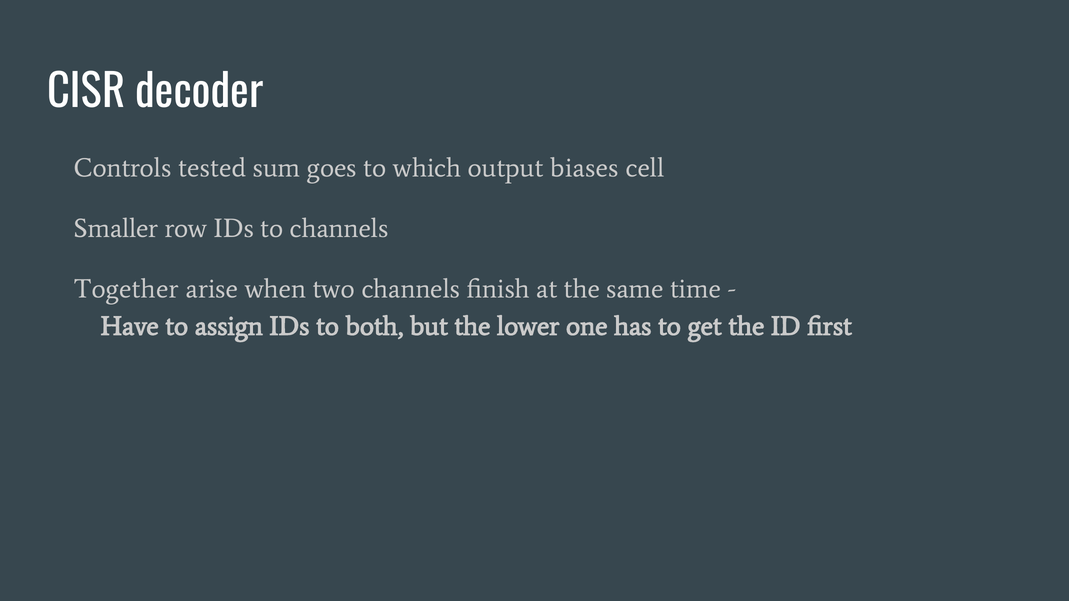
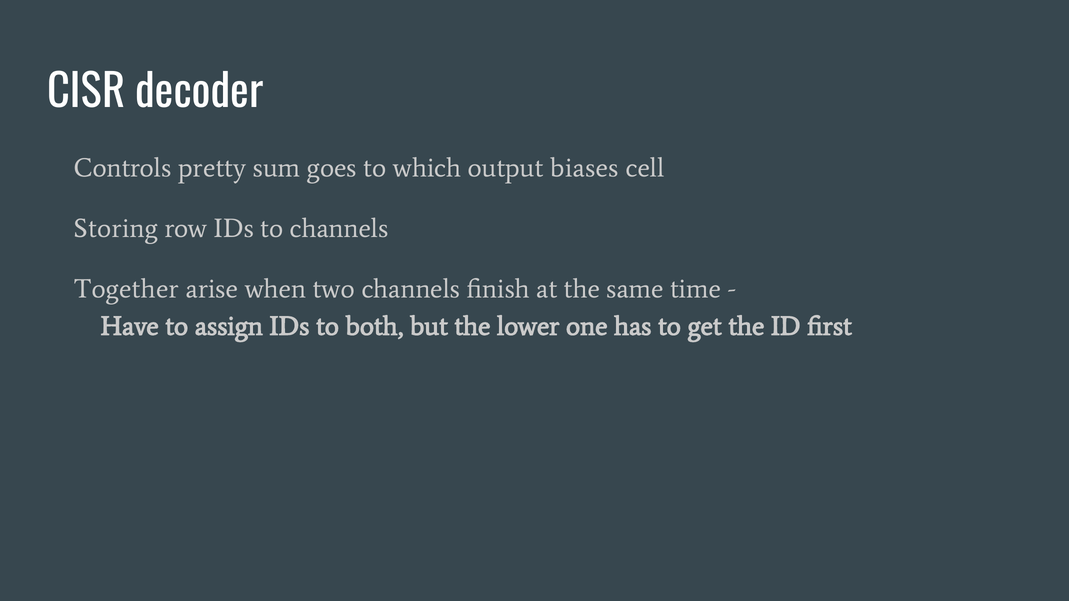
tested: tested -> pretty
Smaller: Smaller -> Storing
